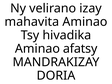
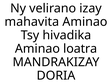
afatsy: afatsy -> loatra
